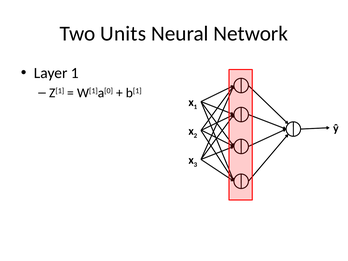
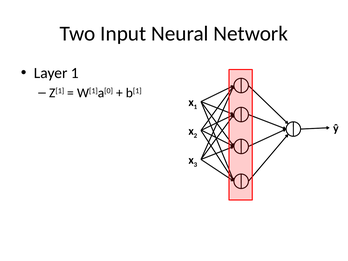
Units: Units -> Input
